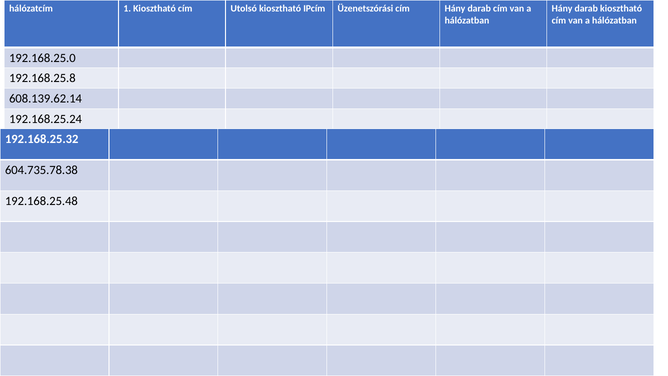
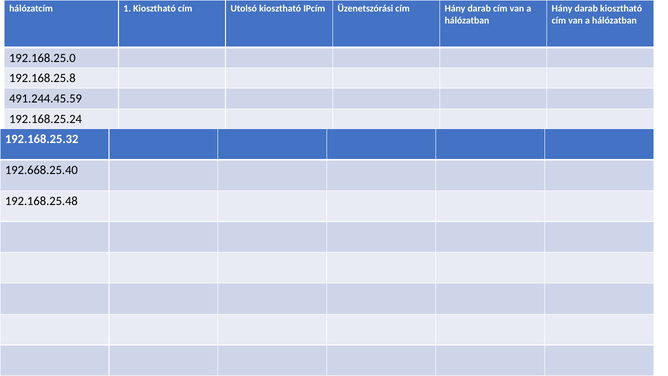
608.139.62.14: 608.139.62.14 -> 491.244.45.59
604.735.78.38: 604.735.78.38 -> 192.668.25.40
